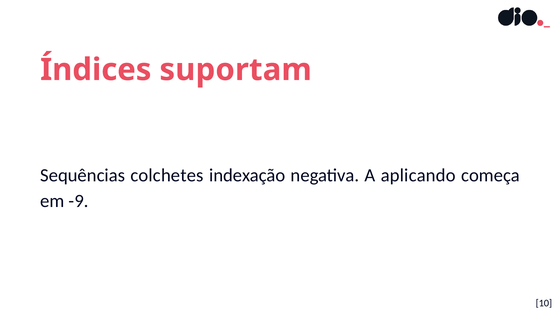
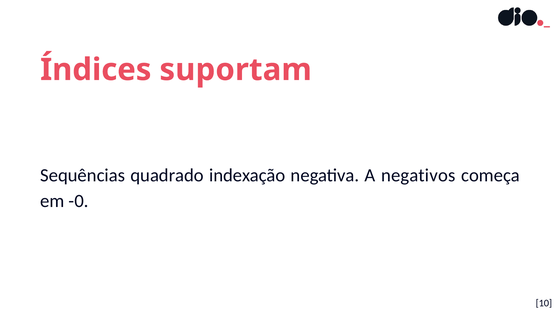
colchetes: colchetes -> quadrado
aplicando: aplicando -> negativos
-9: -9 -> -0
